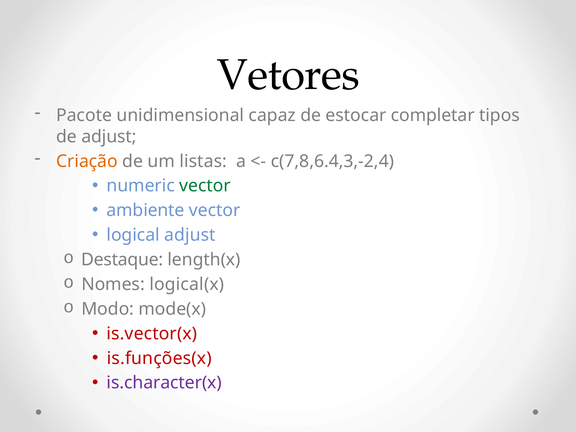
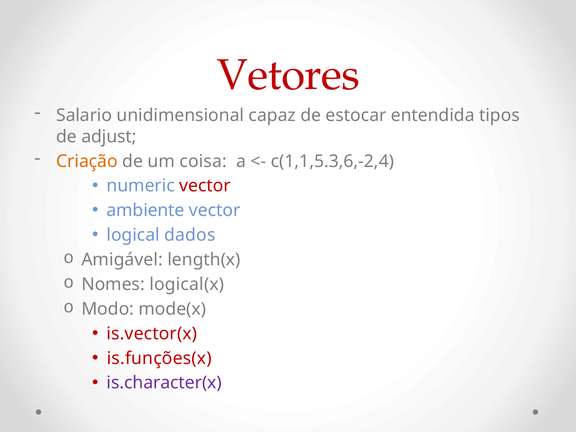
Vetores colour: black -> red
Pacote: Pacote -> Salario
completar: completar -> entendida
listas: listas -> coisa
c(7,8,6.4,3,-2,4: c(7,8,6.4,3,-2,4 -> c(1,1,5.3,6,-2,4
vector at (205, 186) colour: green -> red
logical adjust: adjust -> dados
Destaque: Destaque -> Amigável
